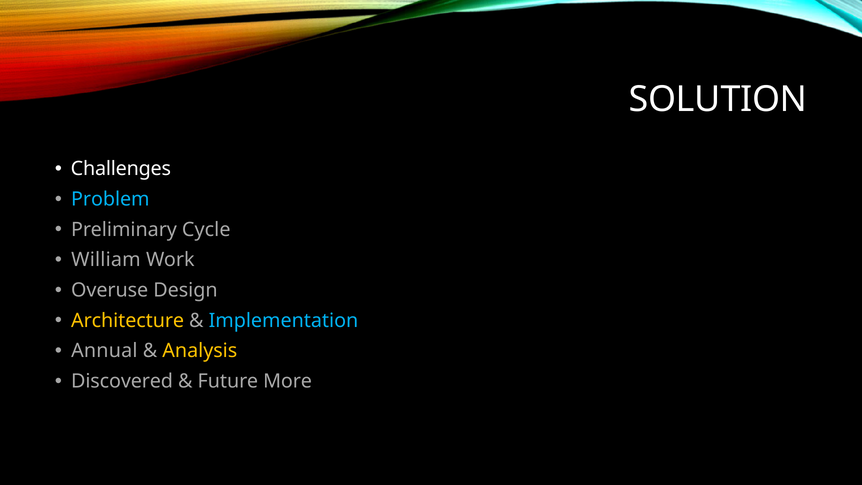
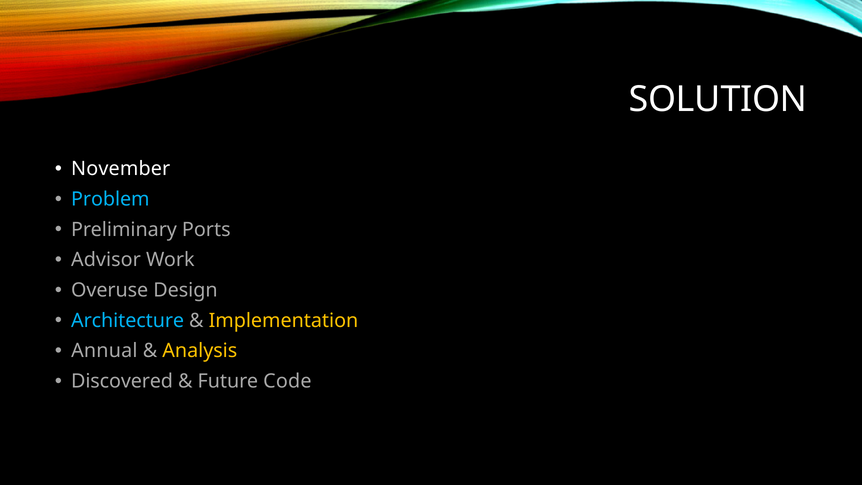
Challenges: Challenges -> November
Cycle: Cycle -> Ports
William: William -> Advisor
Architecture colour: yellow -> light blue
Implementation colour: light blue -> yellow
More: More -> Code
